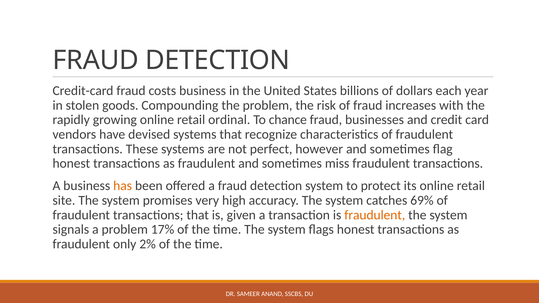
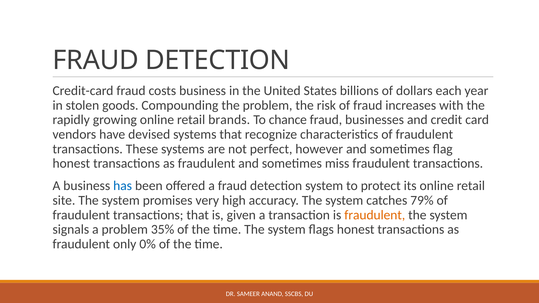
ordinal: ordinal -> brands
has colour: orange -> blue
69%: 69% -> 79%
17%: 17% -> 35%
2%: 2% -> 0%
